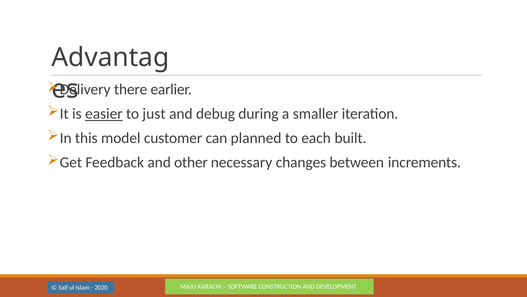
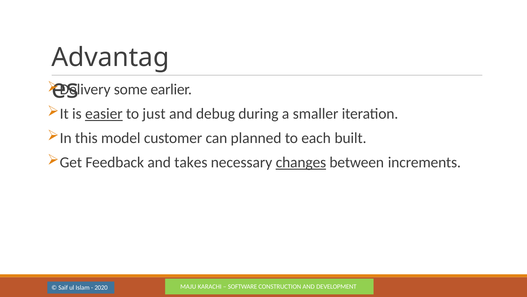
there: there -> some
other: other -> takes
changes underline: none -> present
